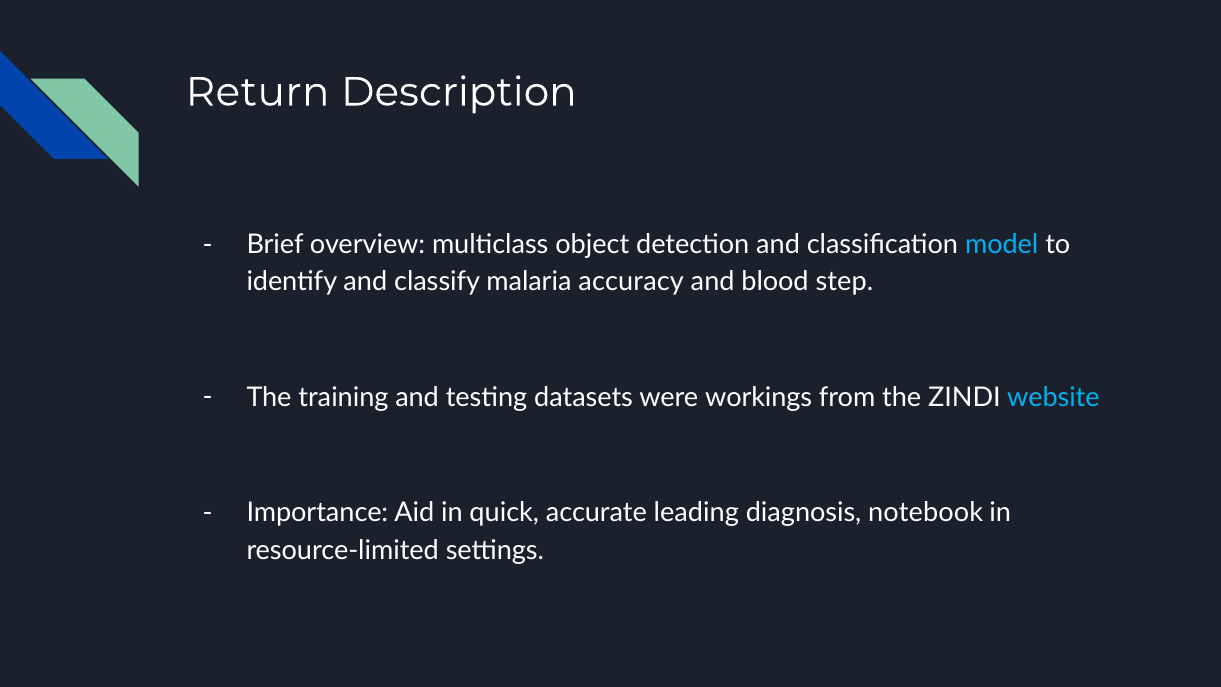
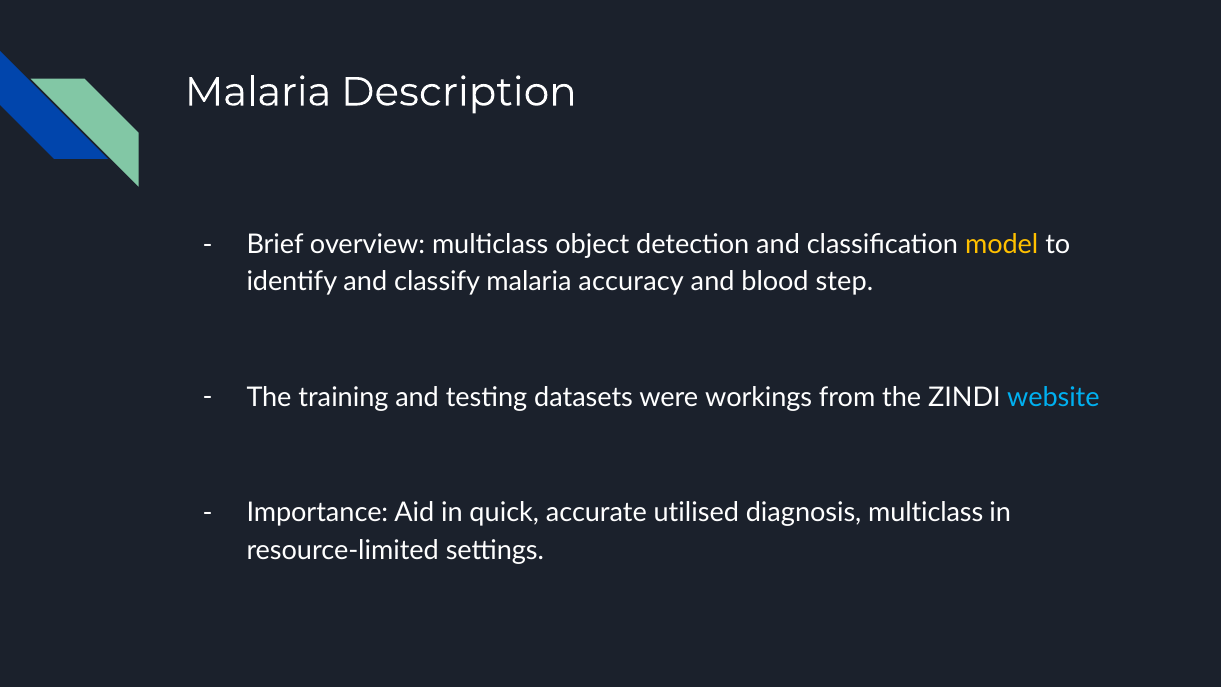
Return at (258, 92): Return -> Malaria
model colour: light blue -> yellow
leading: leading -> utilised
diagnosis notebook: notebook -> multiclass
